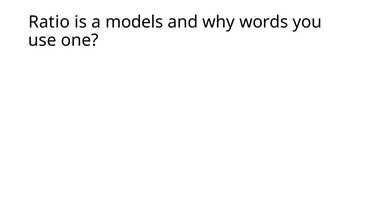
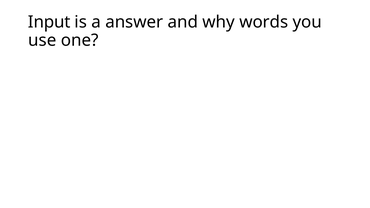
Ratio: Ratio -> Input
models: models -> answer
